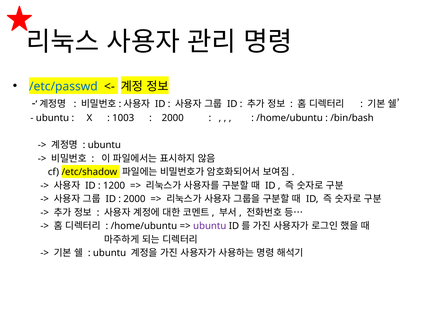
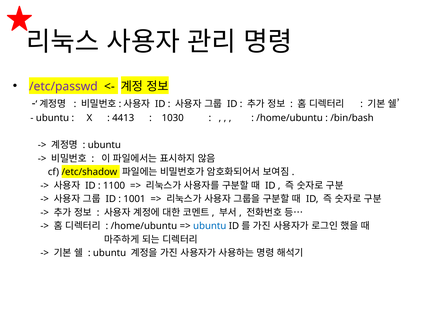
/etc/passwd colour: blue -> purple
1003: 1003 -> 4413
2000 at (173, 118): 2000 -> 1030
1200: 1200 -> 1100
2000 at (134, 199): 2000 -> 1001
ubuntu at (210, 226) colour: purple -> blue
